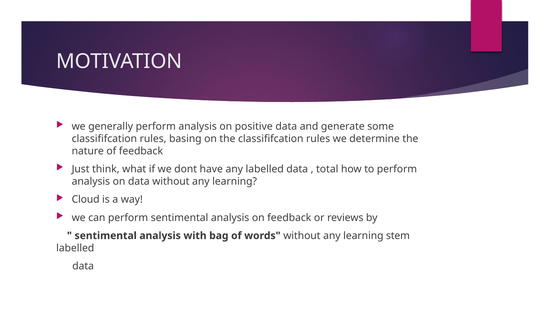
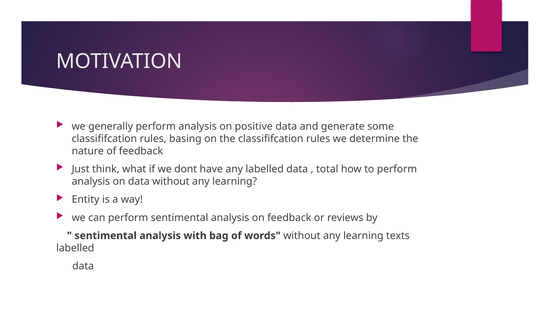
Cloud: Cloud -> Entity
stem: stem -> texts
